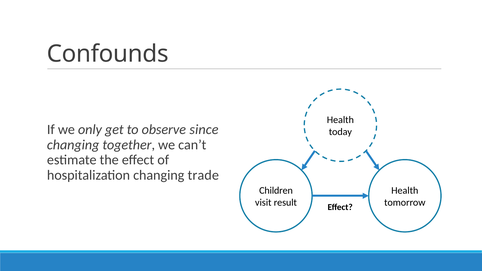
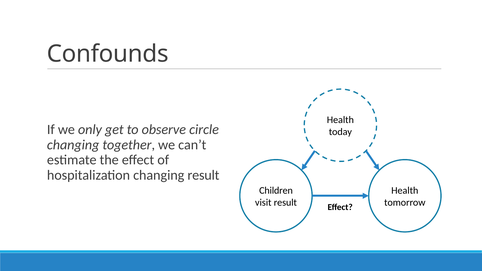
since: since -> circle
changing trade: trade -> result
